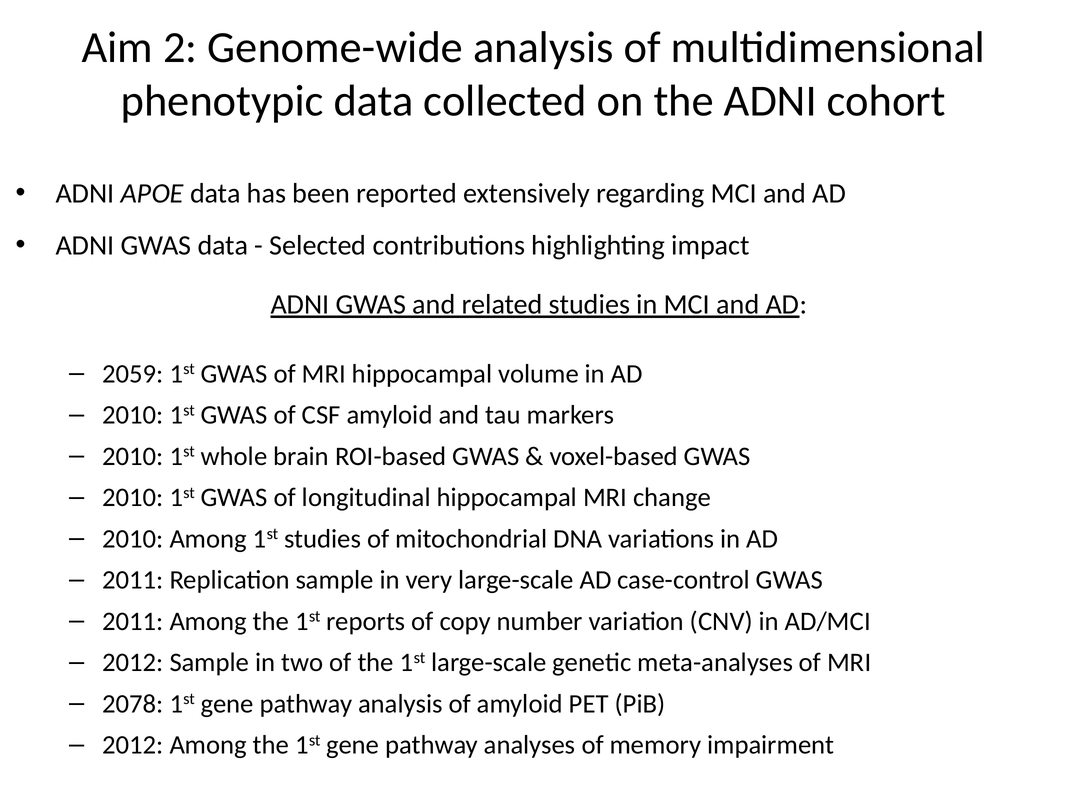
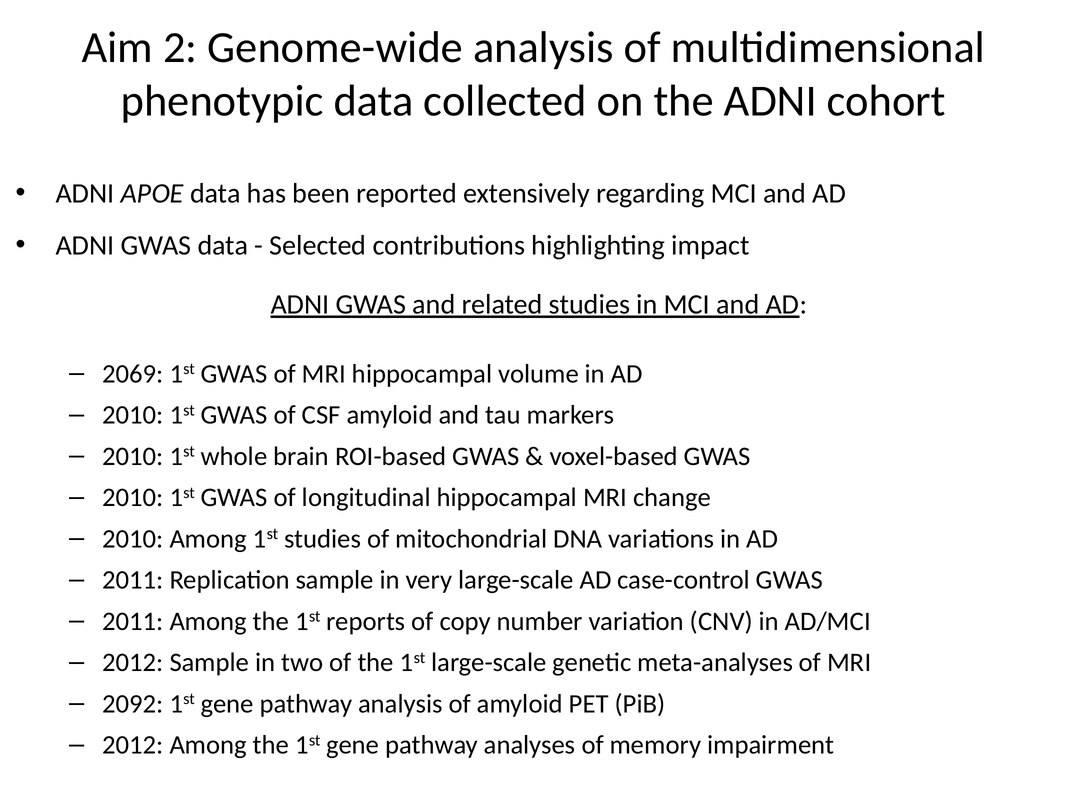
2059: 2059 -> 2069
2078: 2078 -> 2092
